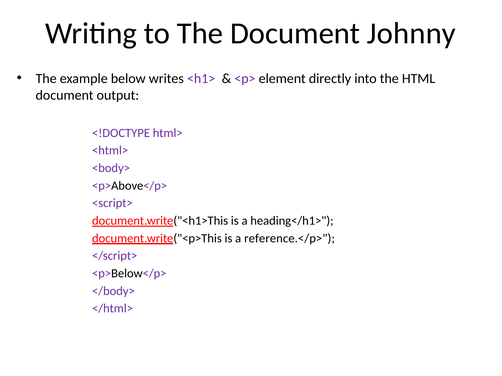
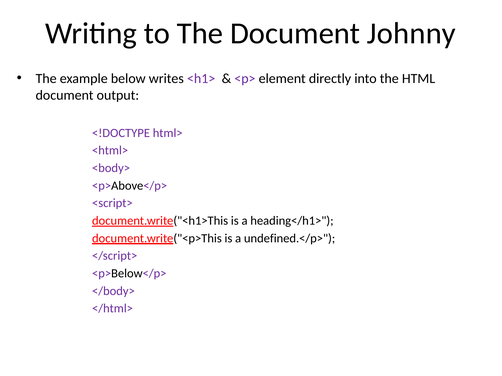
reference.</p>: reference.</p> -> undefined.</p>
